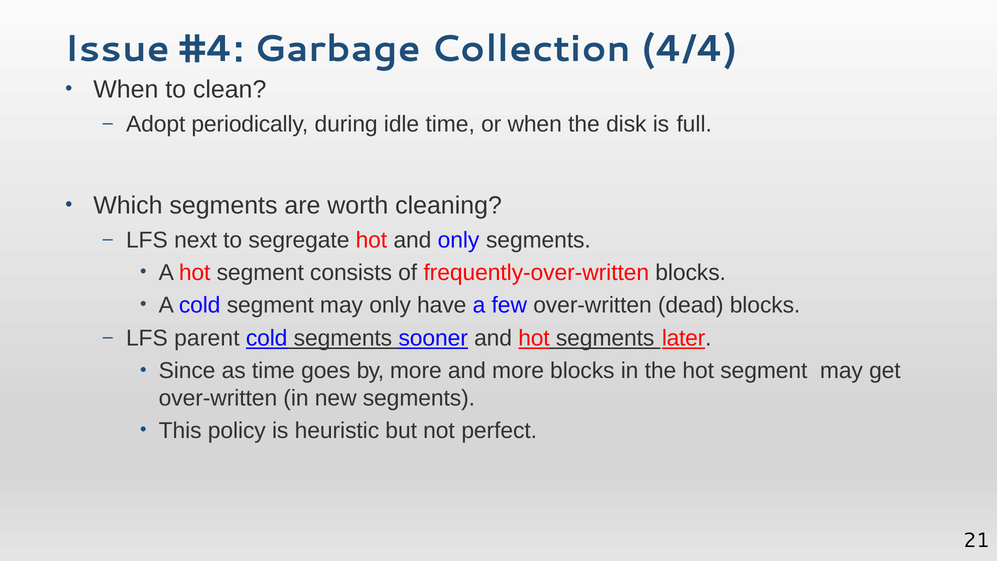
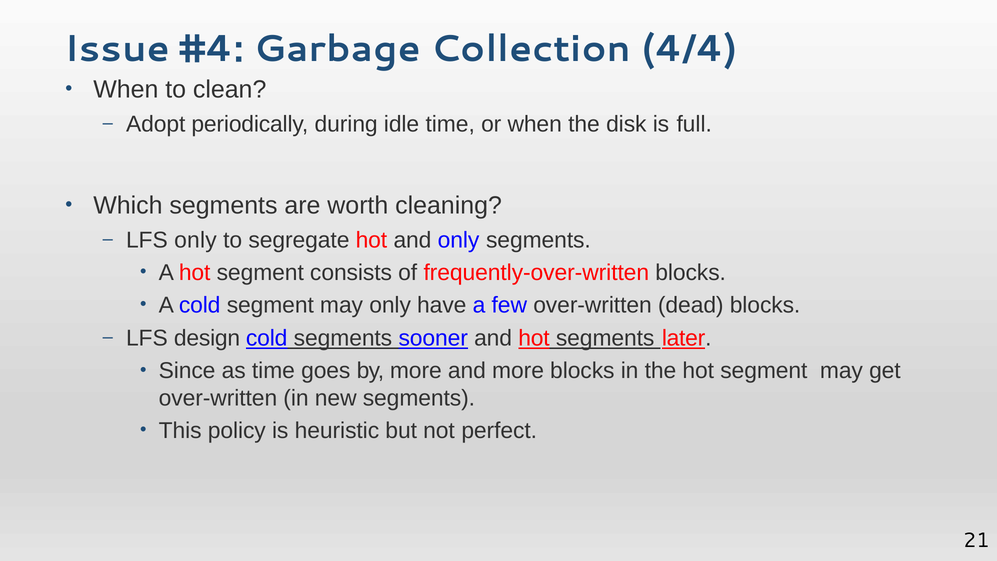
LFS next: next -> only
parent: parent -> design
